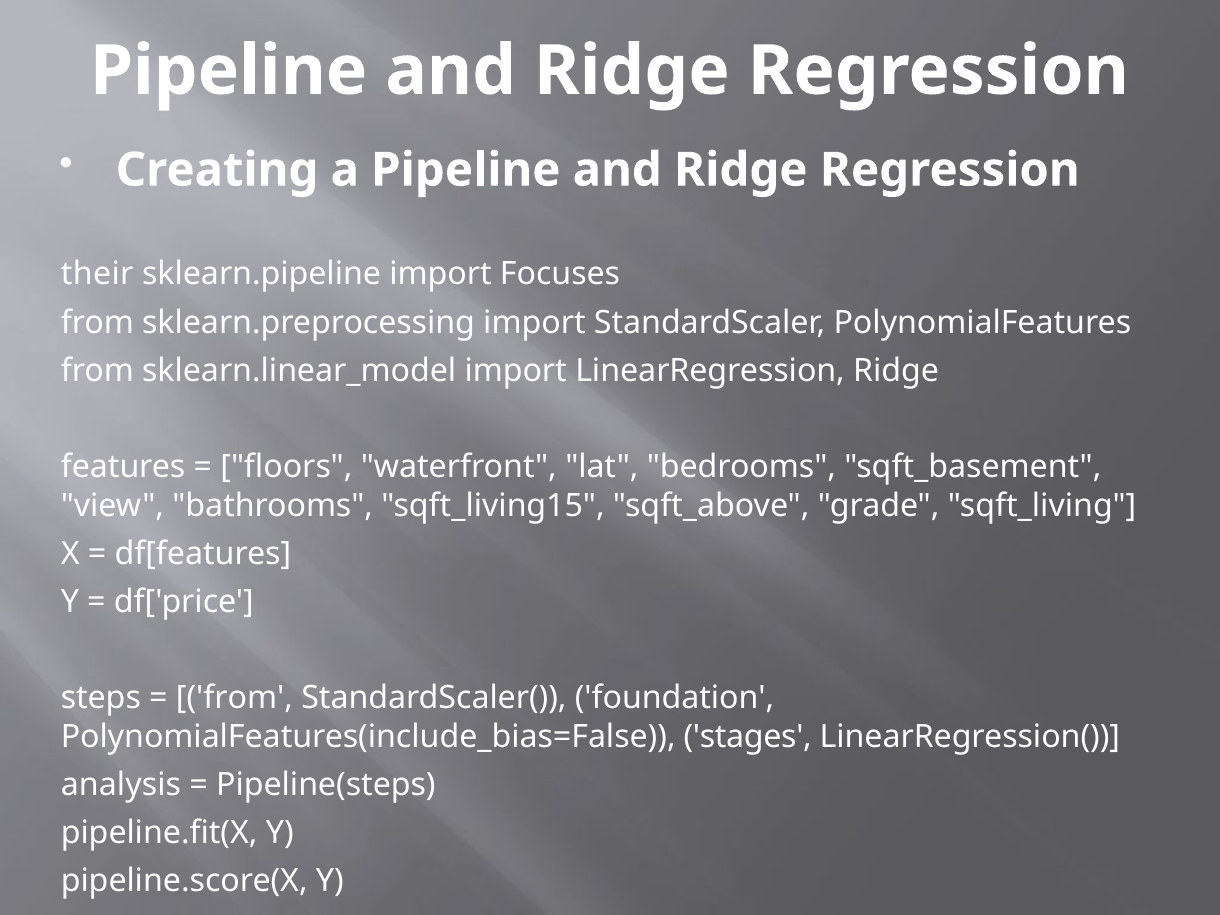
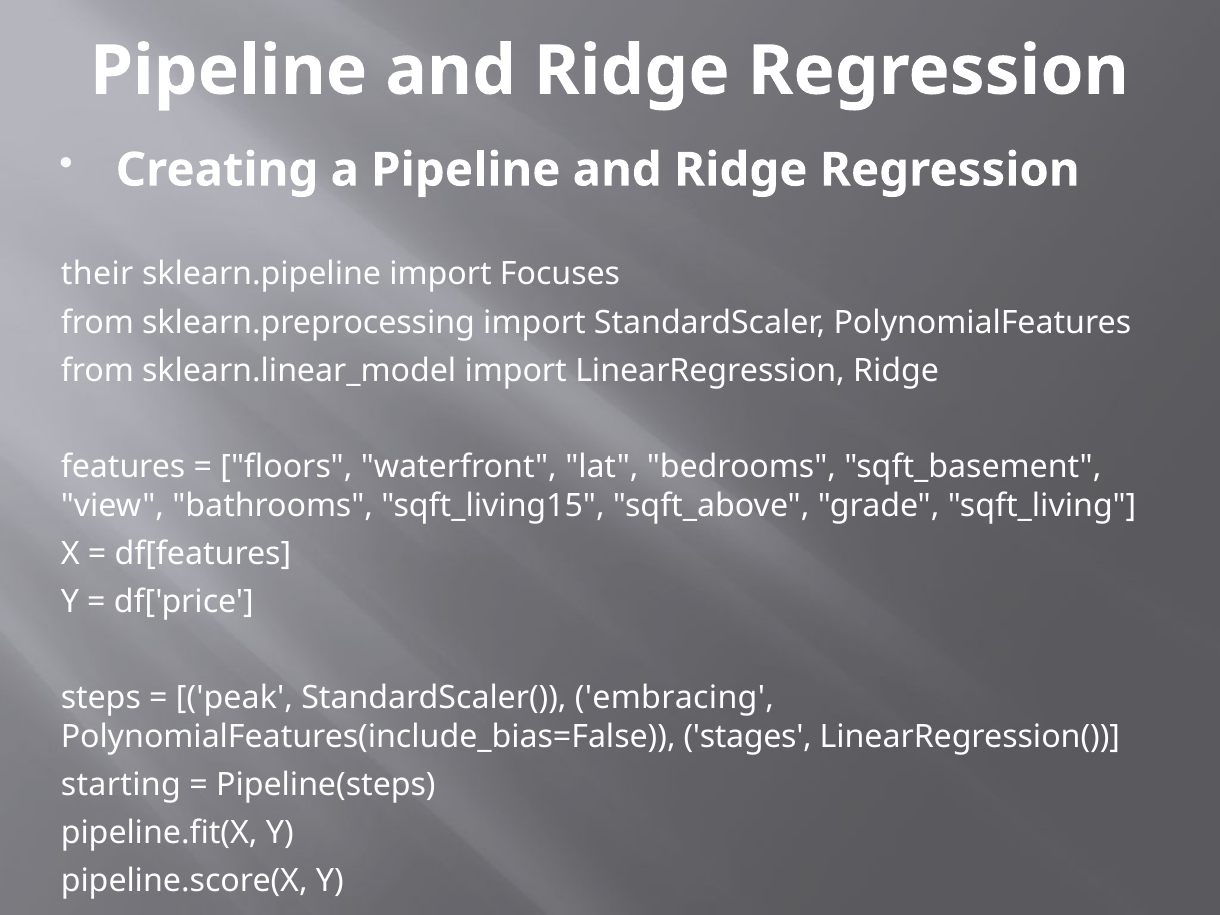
from at (235, 698): from -> peak
foundation: foundation -> embracing
analysis: analysis -> starting
